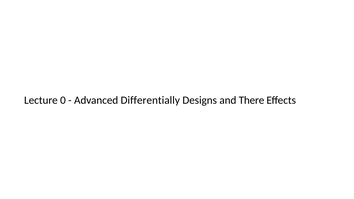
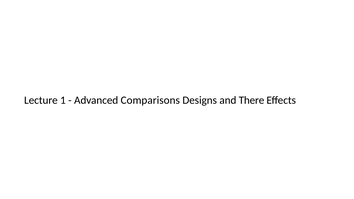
0: 0 -> 1
Differentially: Differentially -> Comparisons
